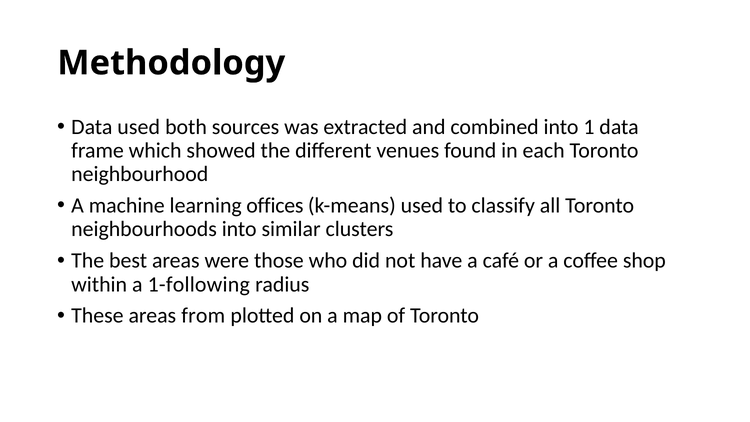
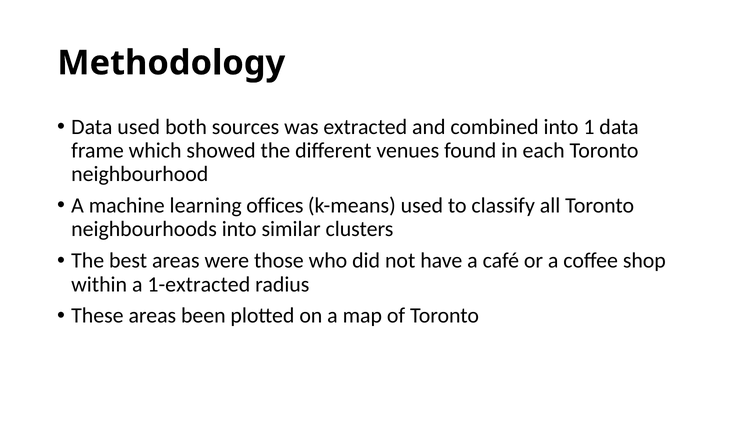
1-following: 1-following -> 1-extracted
from: from -> been
